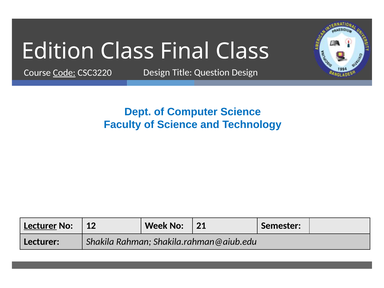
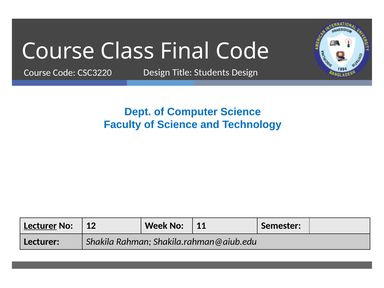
Edition at (58, 51): Edition -> Course
Final Class: Class -> Code
Question: Question -> Students
Code at (64, 73) underline: present -> none
21: 21 -> 11
